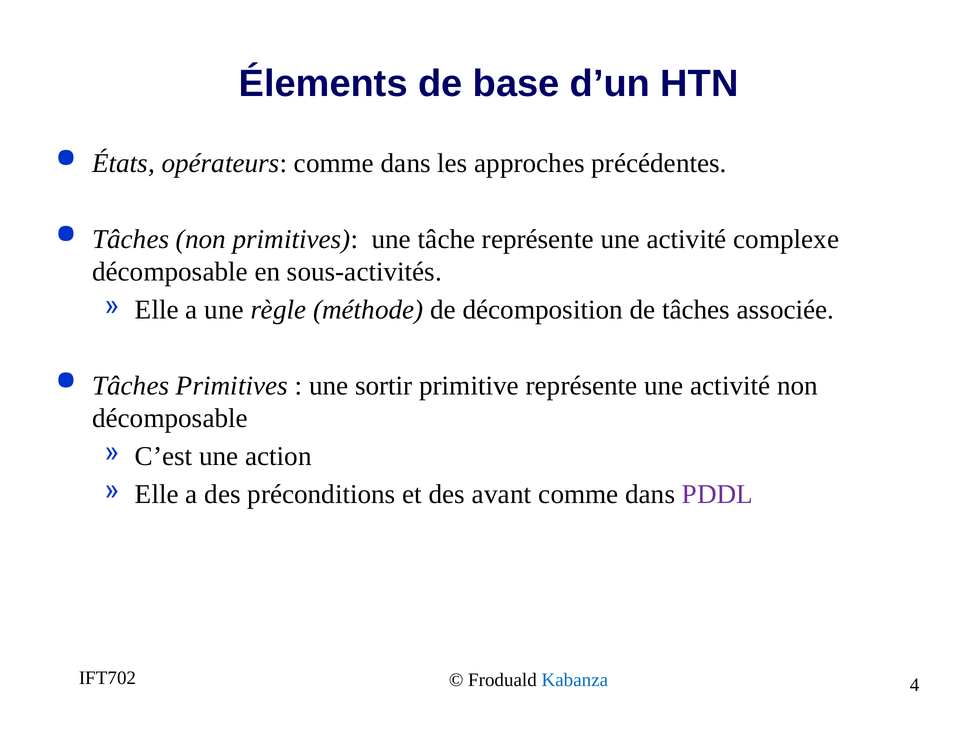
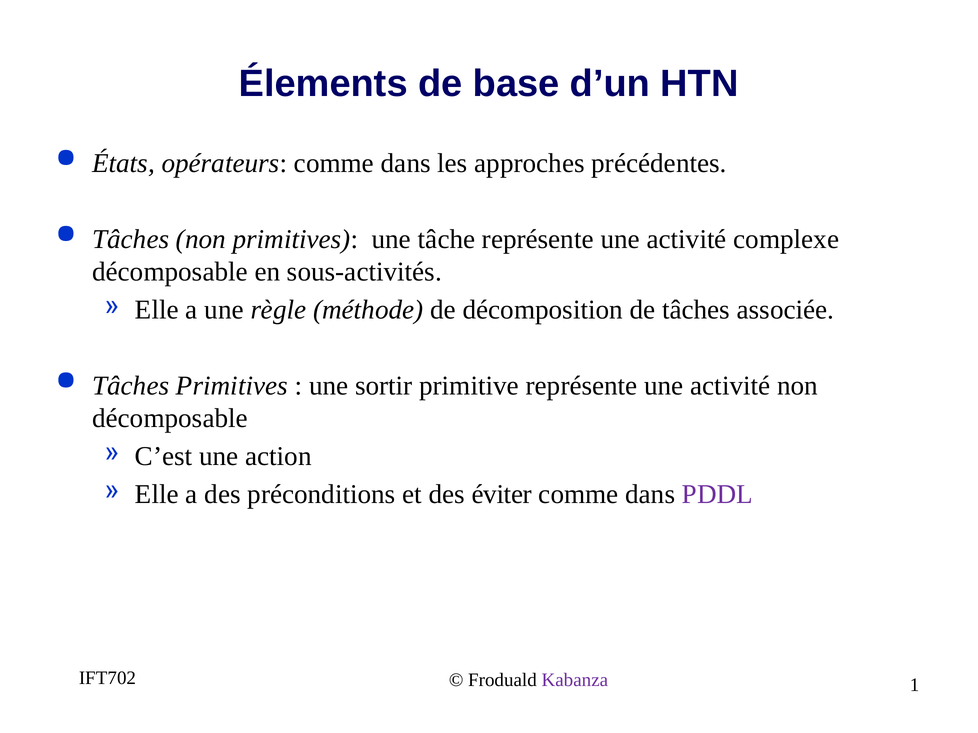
avant: avant -> éviter
4: 4 -> 1
Kabanza colour: blue -> purple
